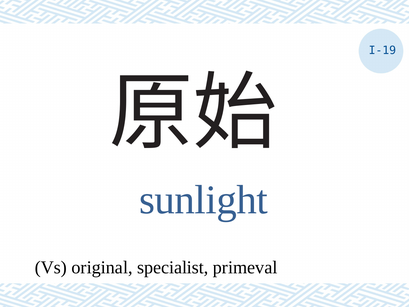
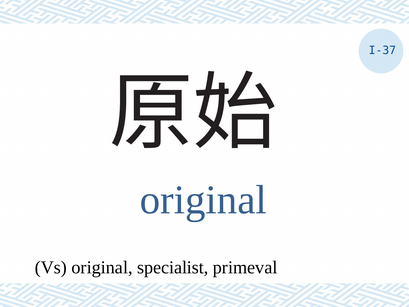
I-19: I-19 -> I-37
sunlight at (203, 200): sunlight -> original
